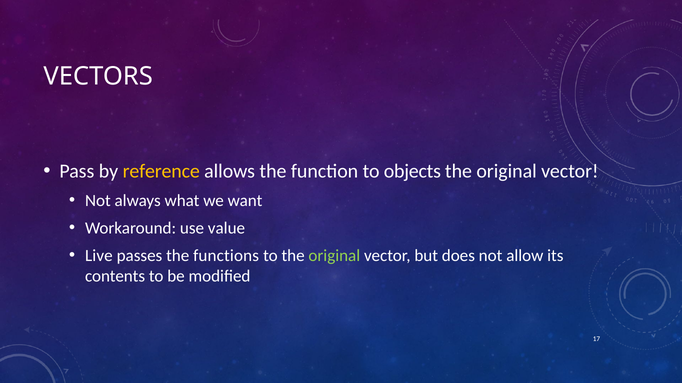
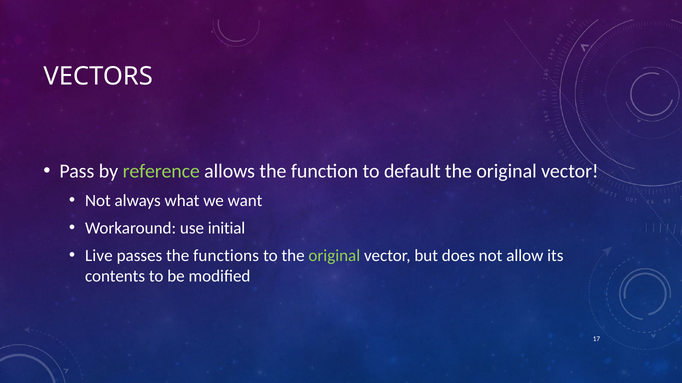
reference colour: yellow -> light green
objects: objects -> default
value: value -> initial
